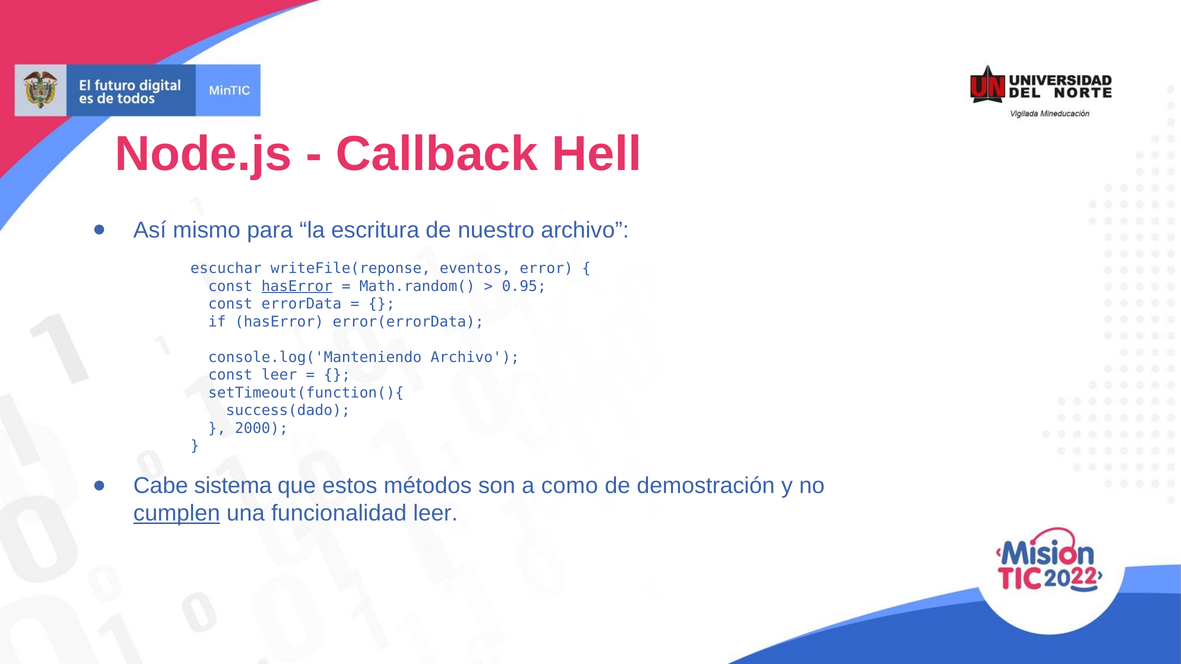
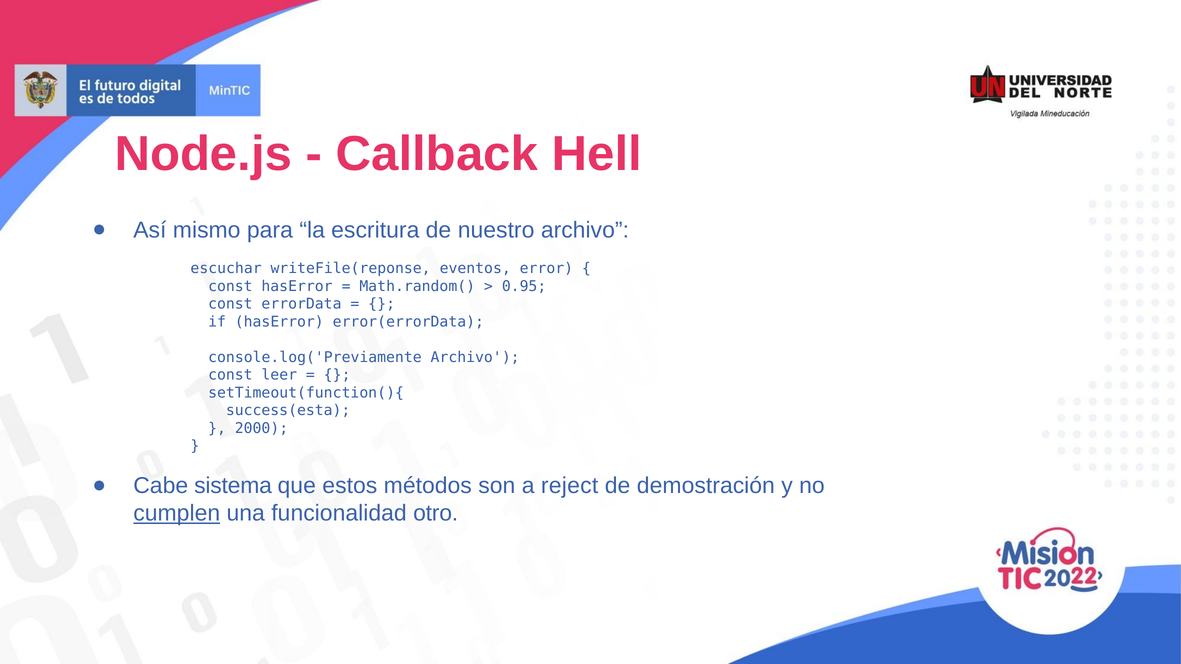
hasError at (297, 286) underline: present -> none
console.log('Manteniendo: console.log('Manteniendo -> console.log('Previamente
success(dado: success(dado -> success(esta
como: como -> reject
funcionalidad leer: leer -> otro
